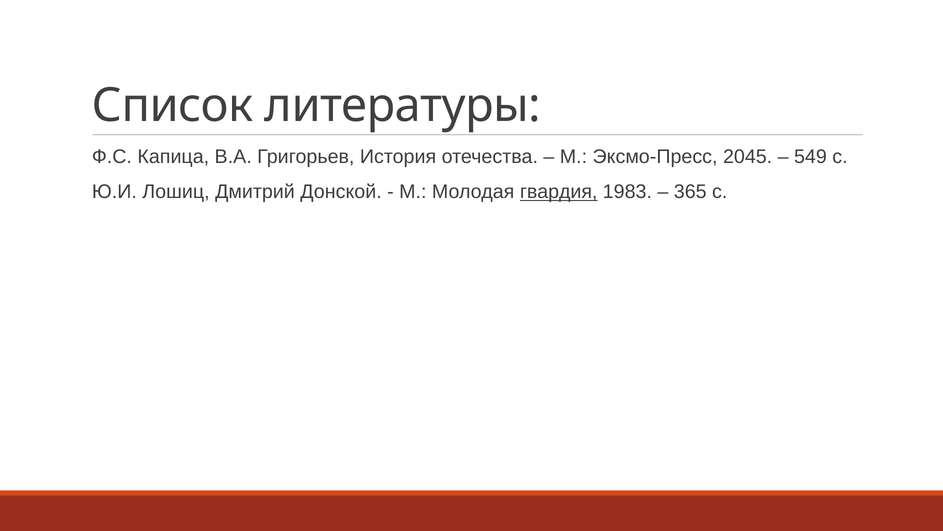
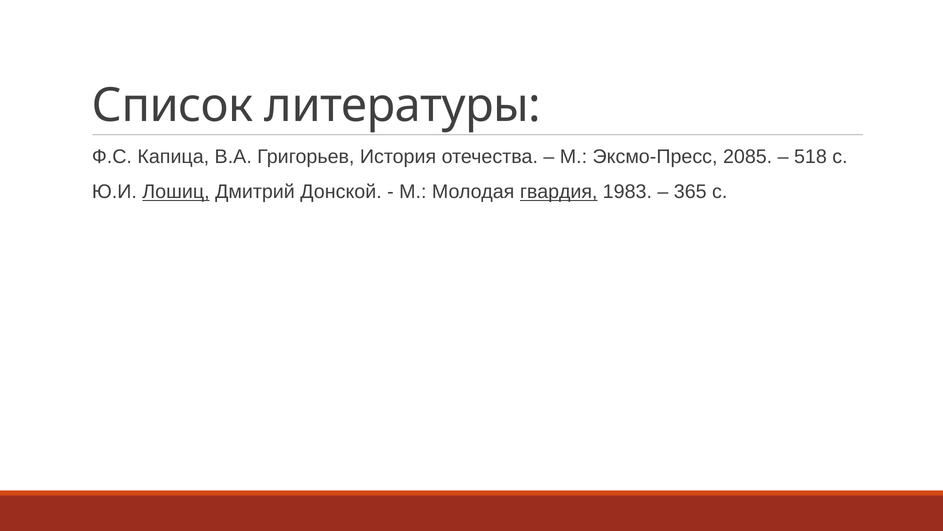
2045: 2045 -> 2085
549: 549 -> 518
Лошиц underline: none -> present
